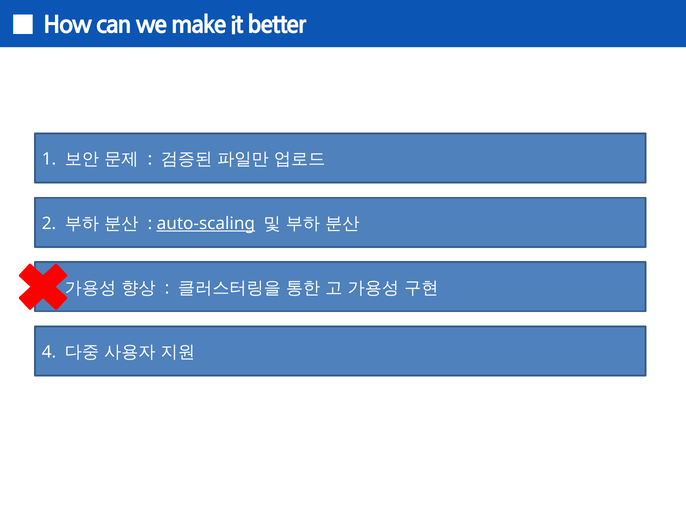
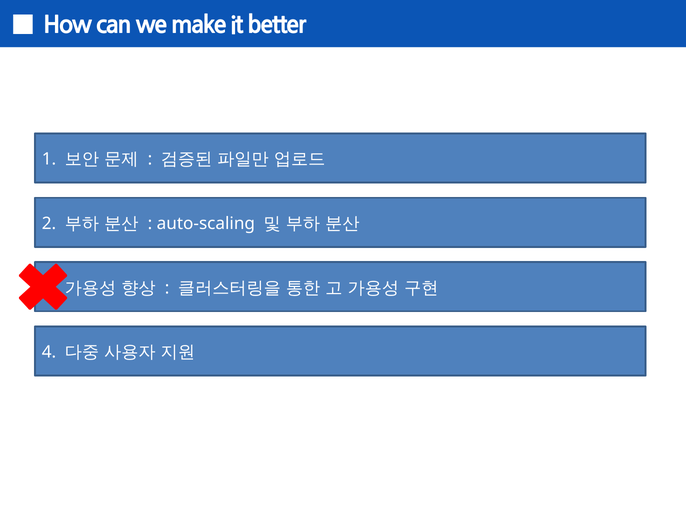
auto-scaling underline: present -> none
